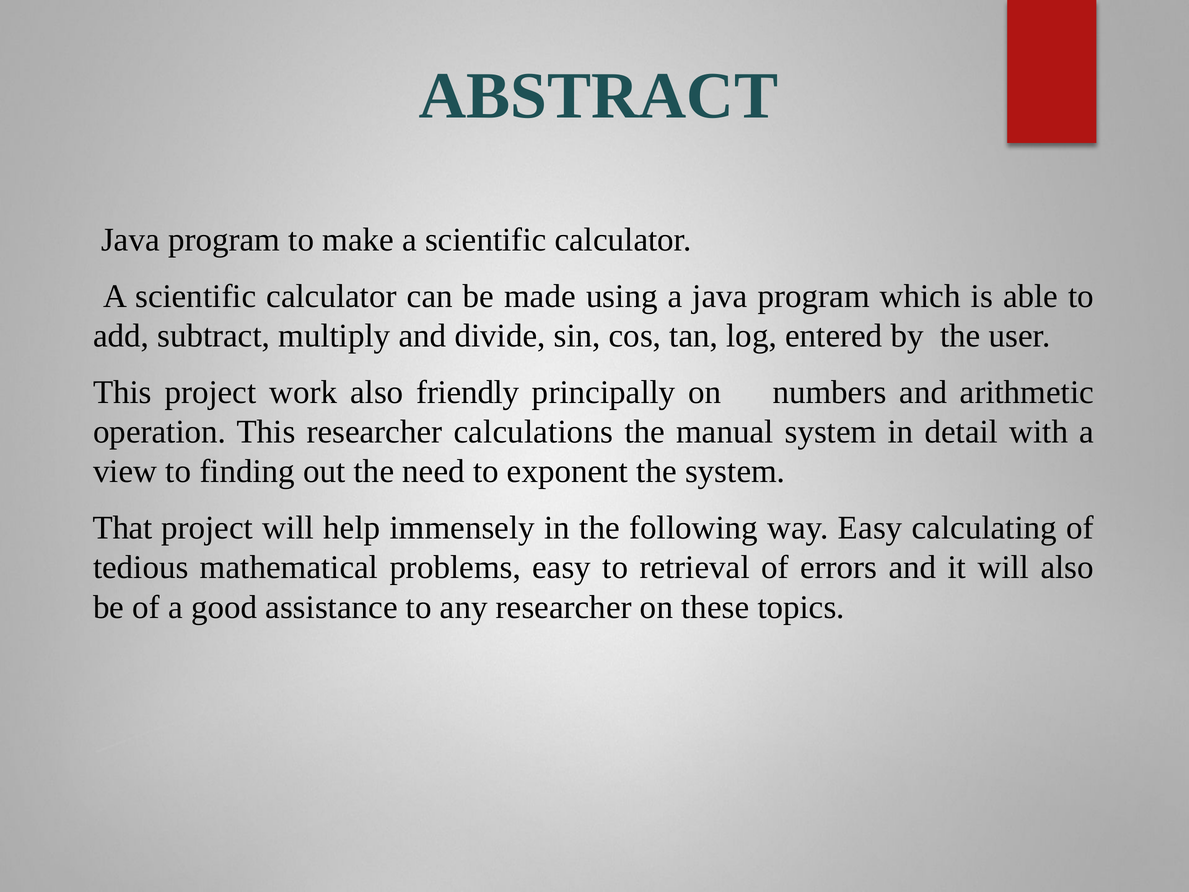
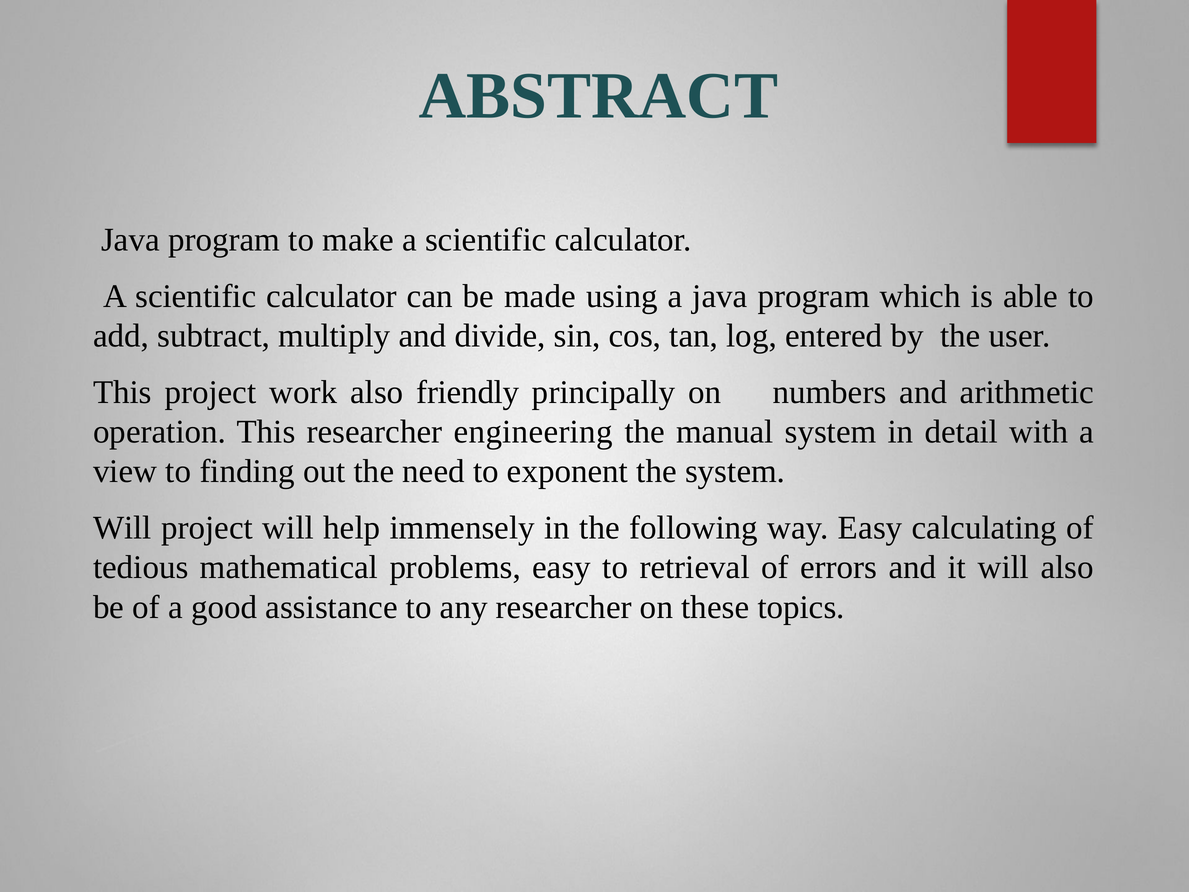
calculations: calculations -> engineering
That at (122, 528): That -> Will
